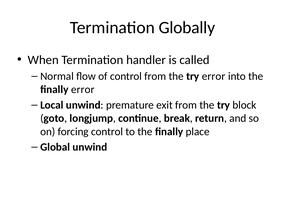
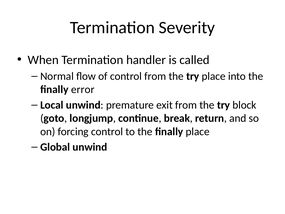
Globally: Globally -> Severity
try error: error -> place
